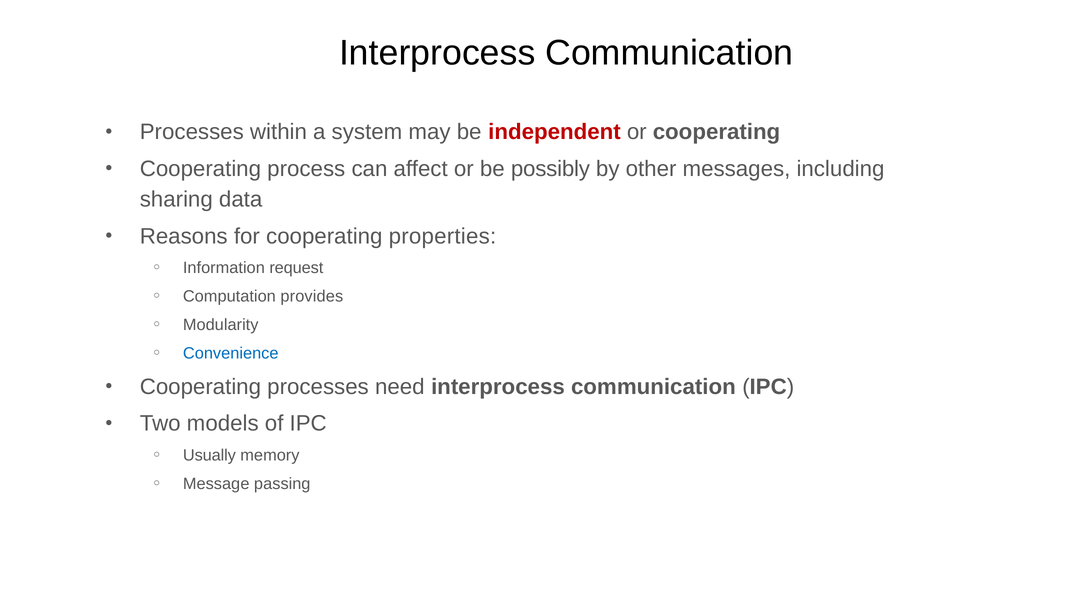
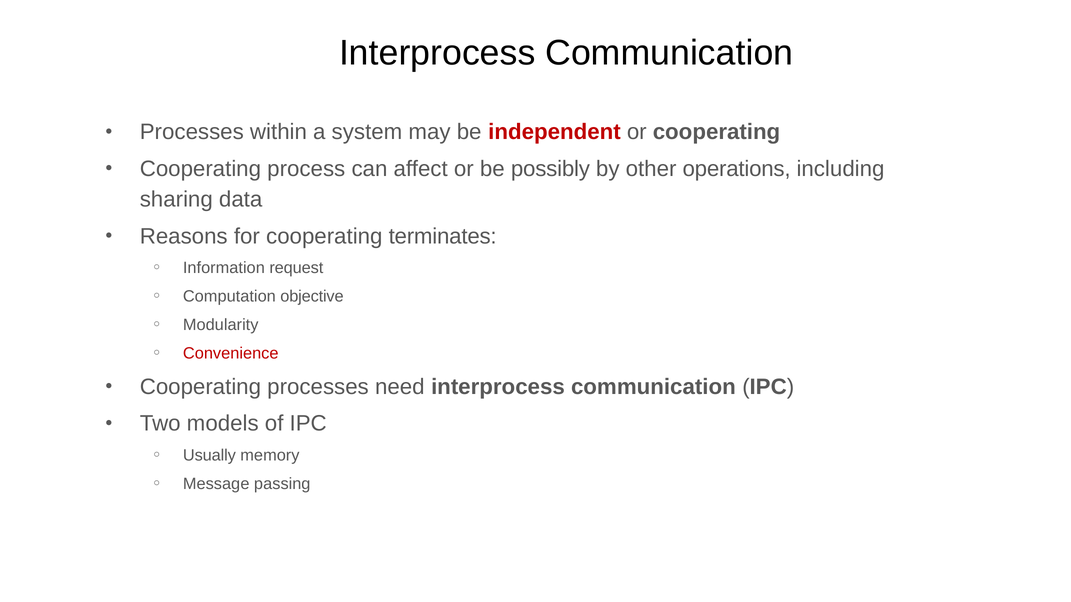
messages: messages -> operations
properties: properties -> terminates
provides: provides -> objective
Convenience colour: blue -> red
